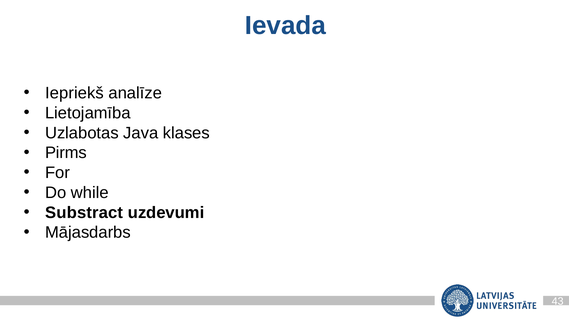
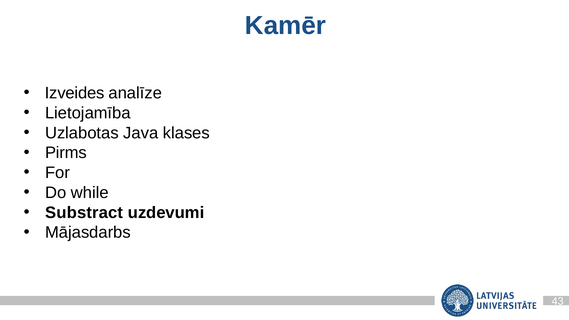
Ievada: Ievada -> Kamēr
Iepriekš: Iepriekš -> Izveides
